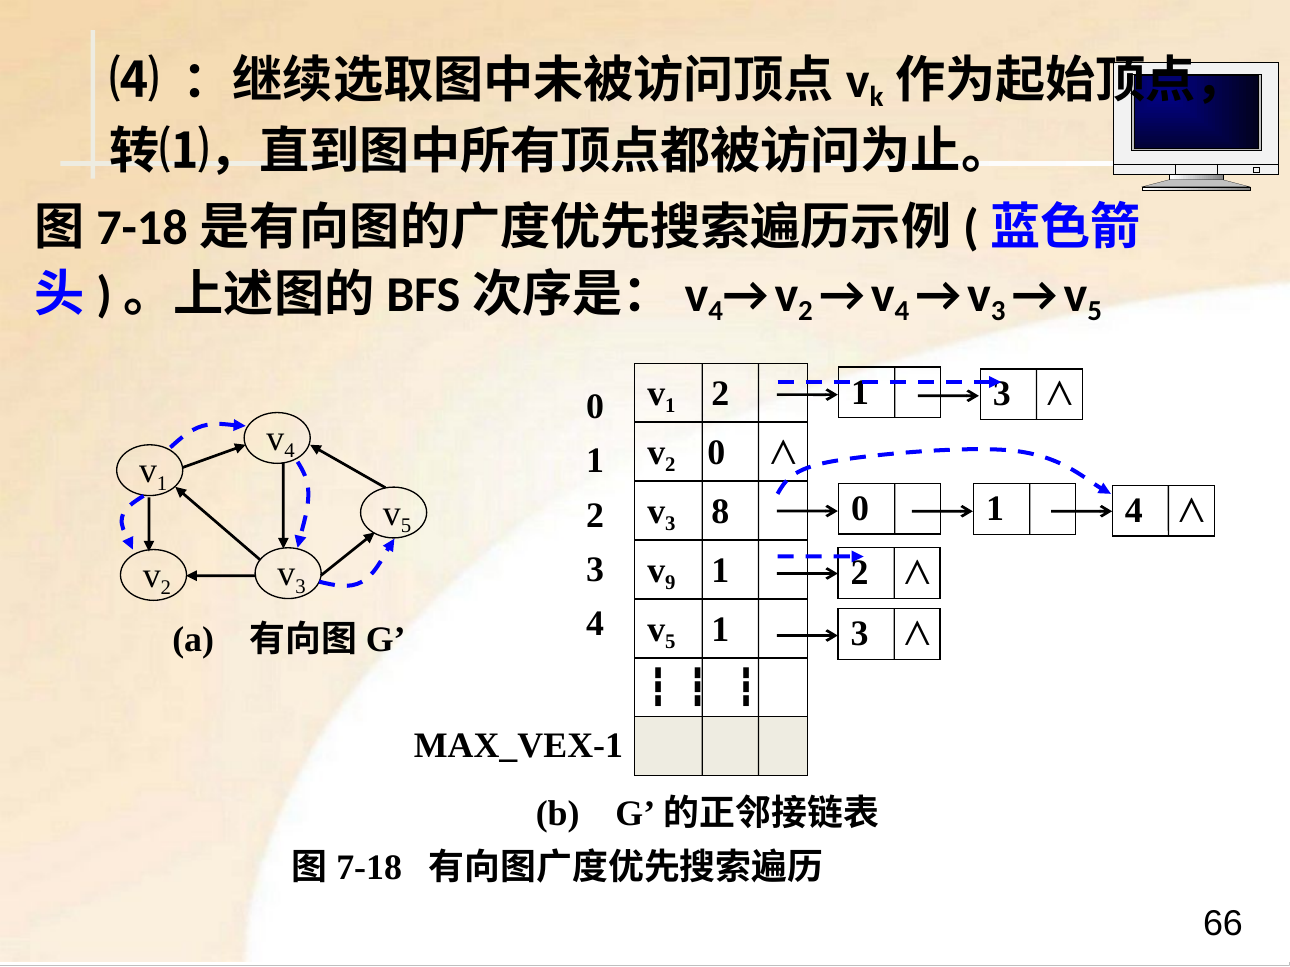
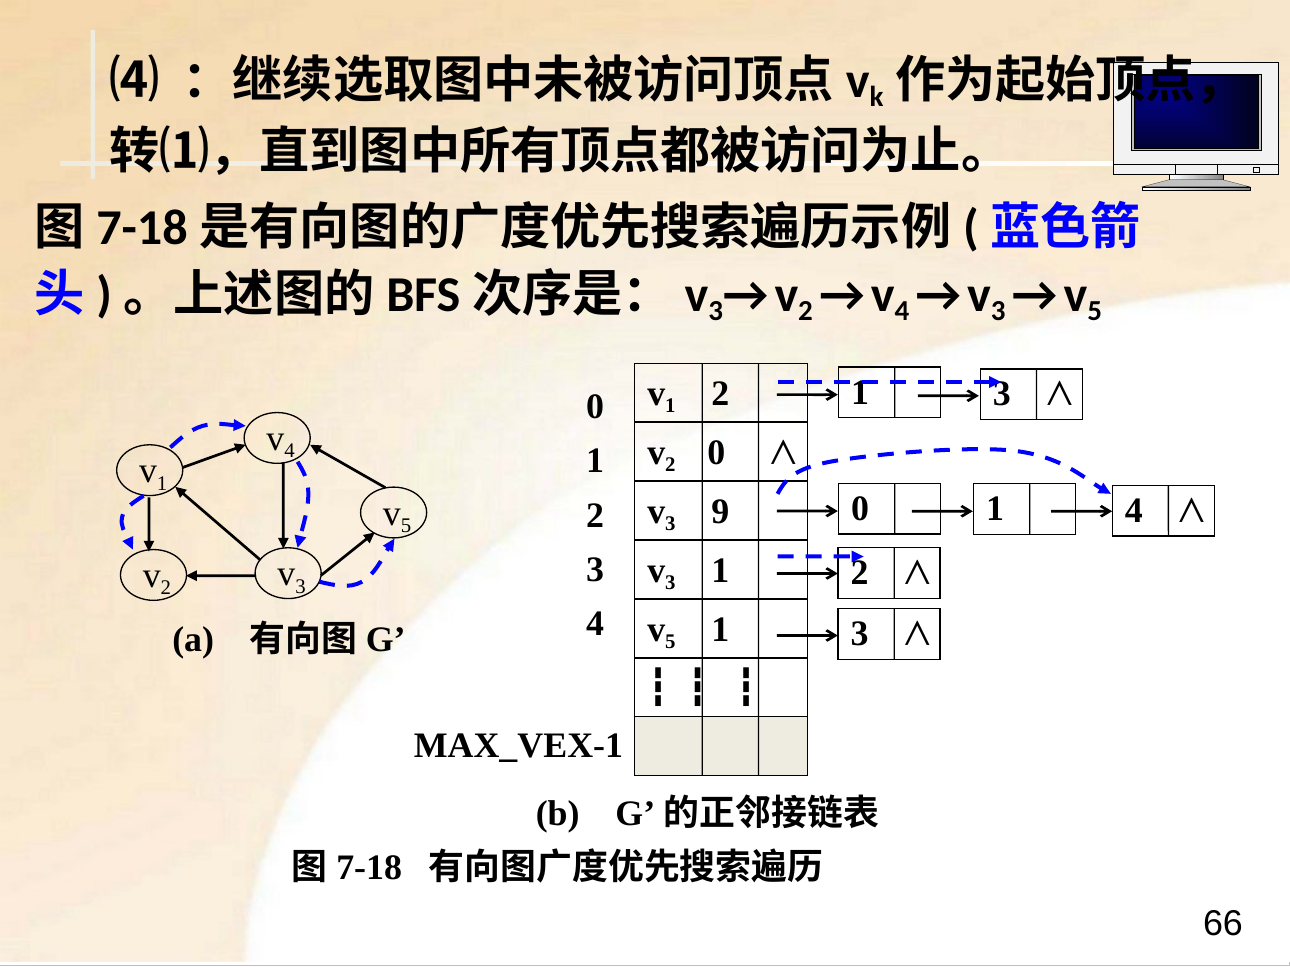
4 at (716, 311): 4 -> 3
8: 8 -> 9
9 at (670, 583): 9 -> 3
